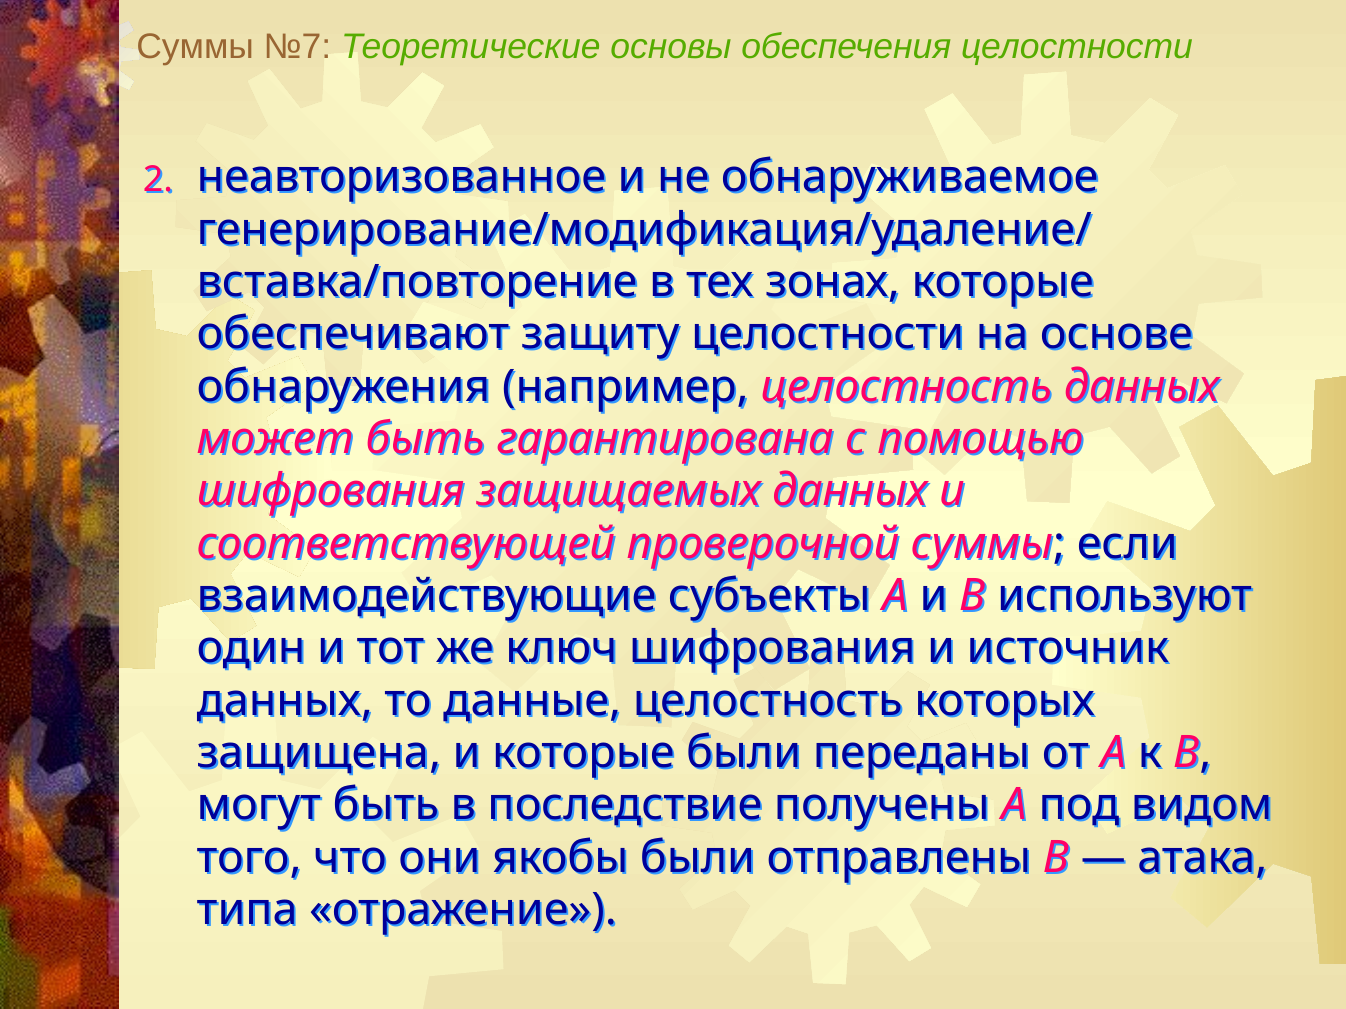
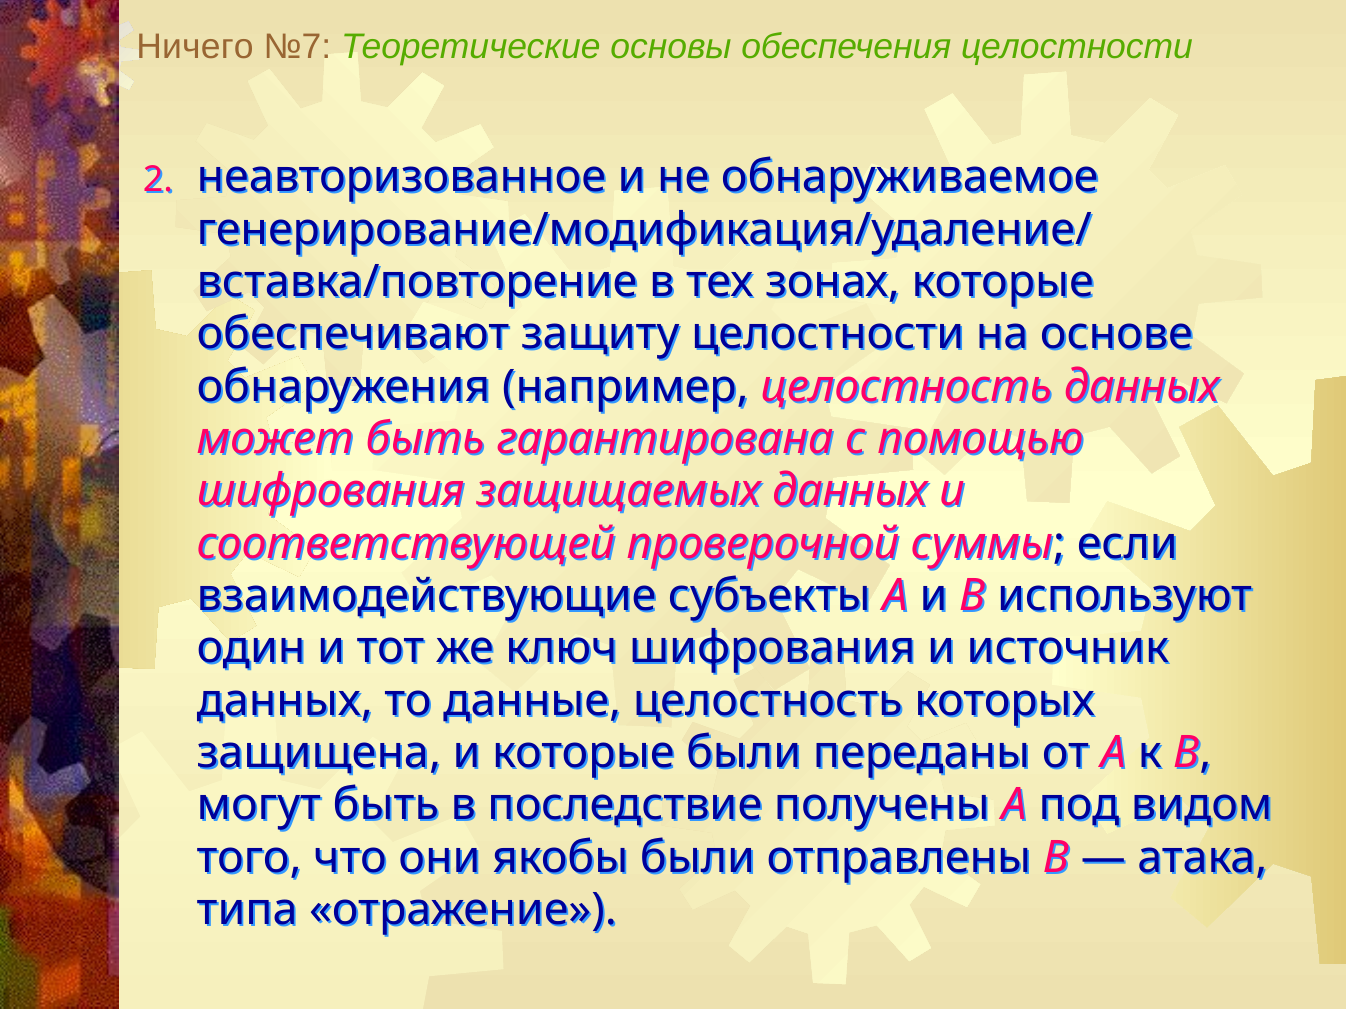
Суммы at (195, 47): Суммы -> Ничего
